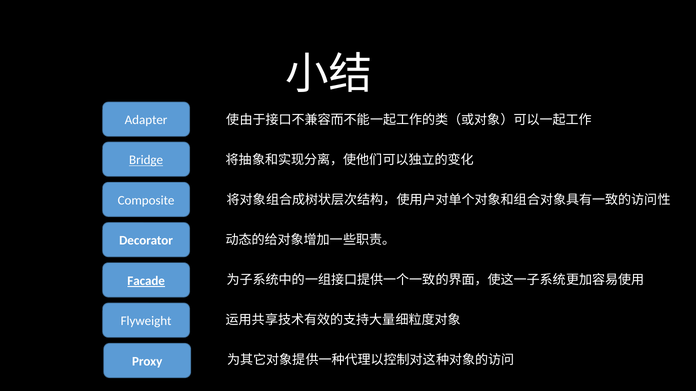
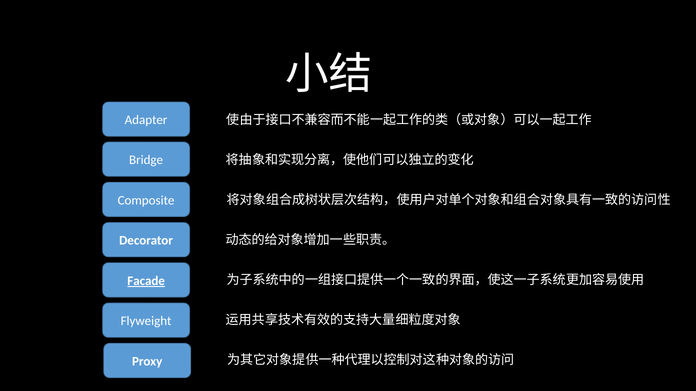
Bridge underline: present -> none
